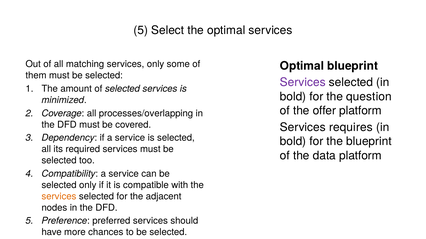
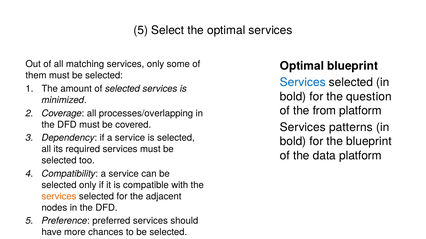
Services at (303, 83) colour: purple -> blue
offer: offer -> from
requires: requires -> patterns
